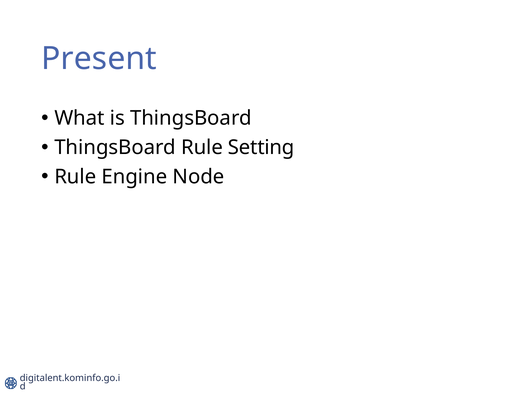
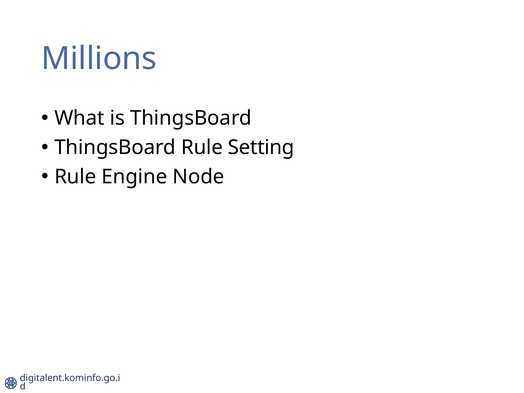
Present: Present -> Millions
